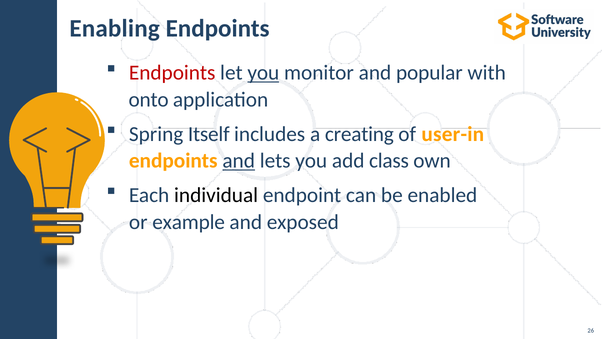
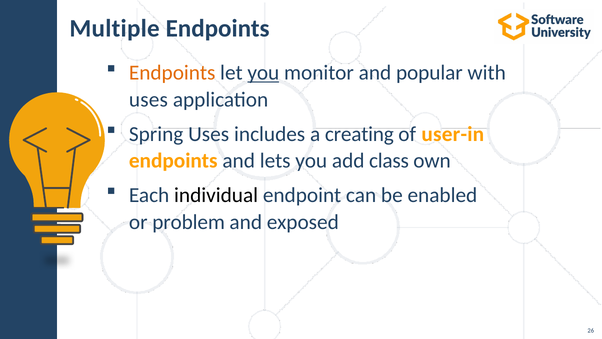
Enabling: Enabling -> Multiple
Endpoints at (172, 73) colour: red -> orange
onto at (149, 99): onto -> uses
Spring Itself: Itself -> Uses
and at (239, 161) underline: present -> none
example: example -> problem
